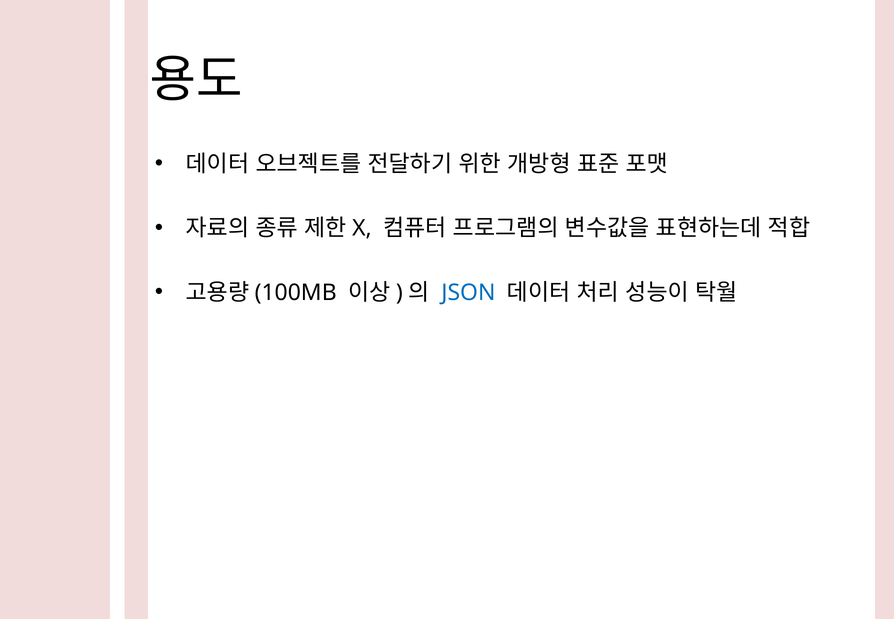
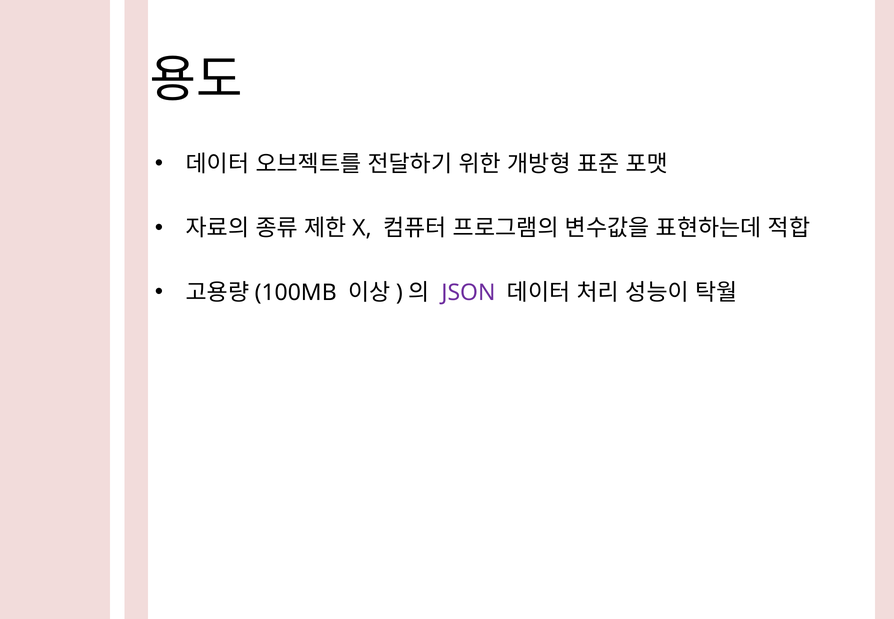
JSON colour: blue -> purple
